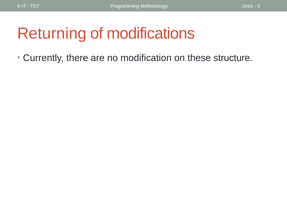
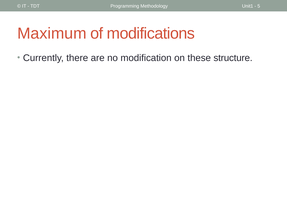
Returning: Returning -> Maximum
